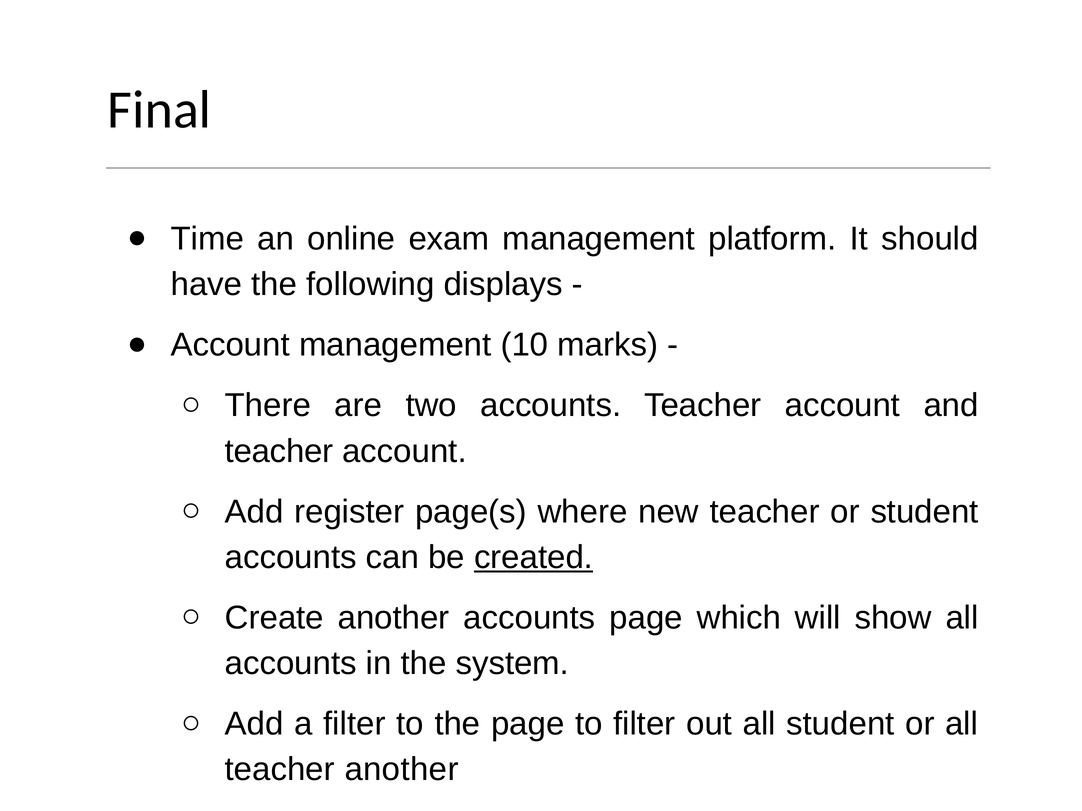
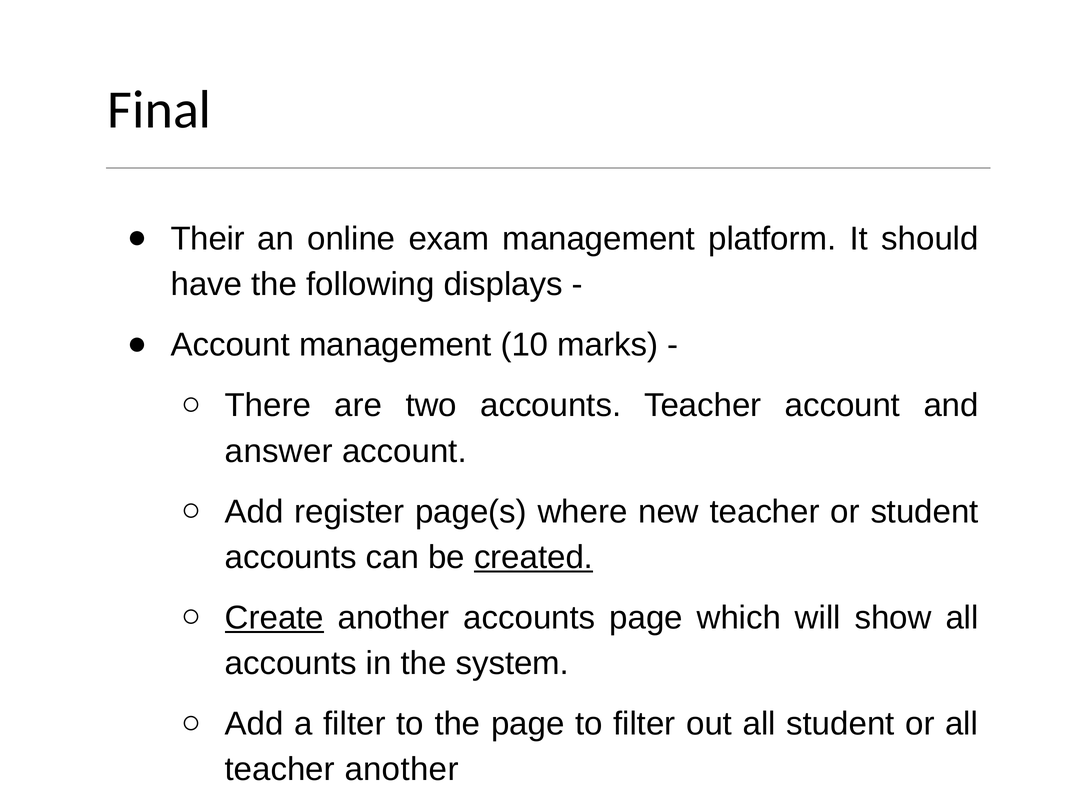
Time: Time -> Their
teacher at (279, 451): teacher -> answer
Create underline: none -> present
